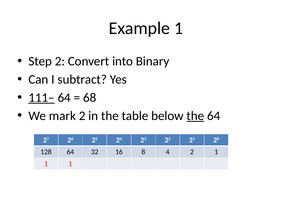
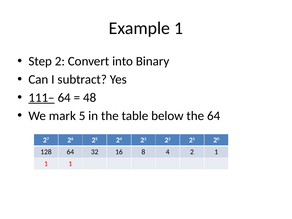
68: 68 -> 48
mark 2: 2 -> 5
the at (195, 116) underline: present -> none
